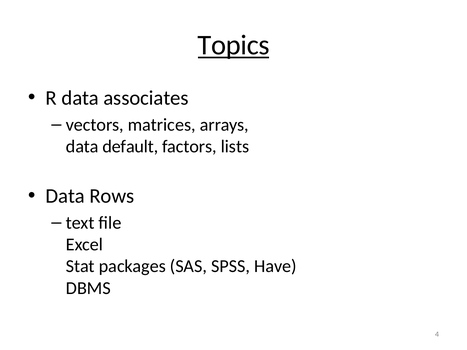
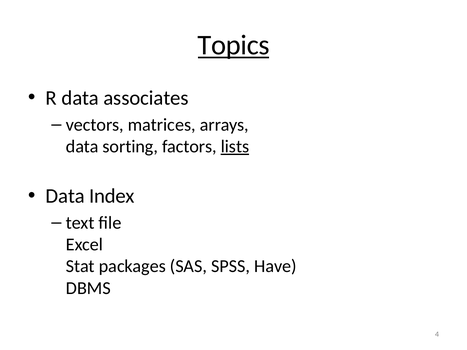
default: default -> sorting
lists underline: none -> present
Rows: Rows -> Index
